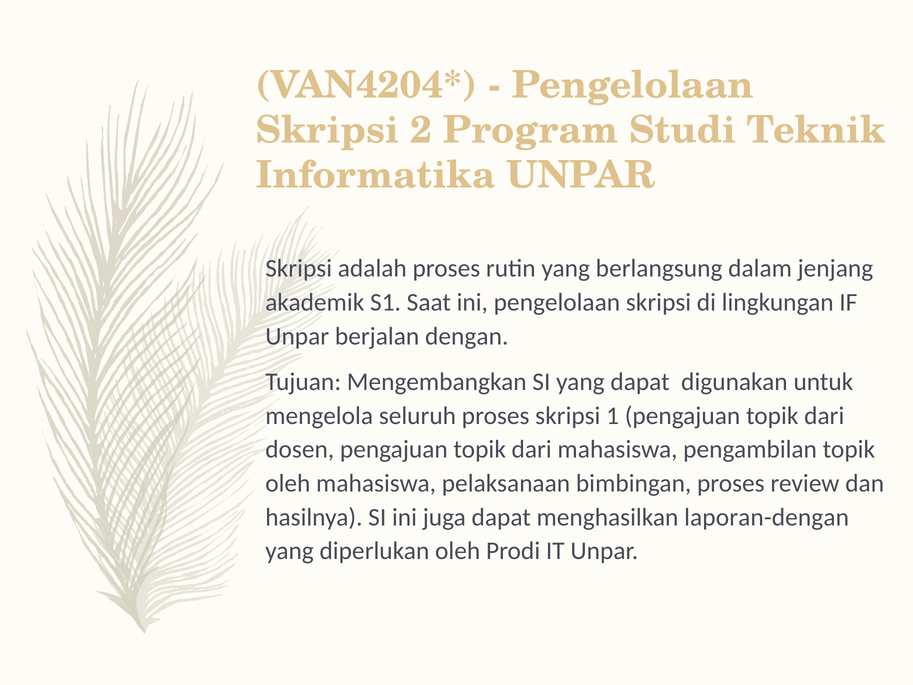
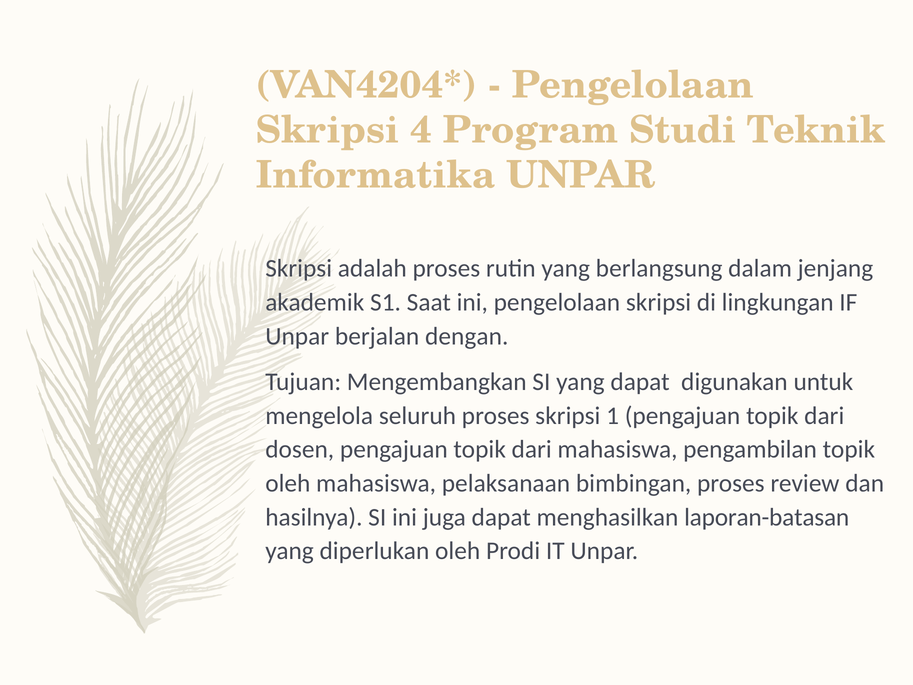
2: 2 -> 4
laporan-dengan: laporan-dengan -> laporan-batasan
